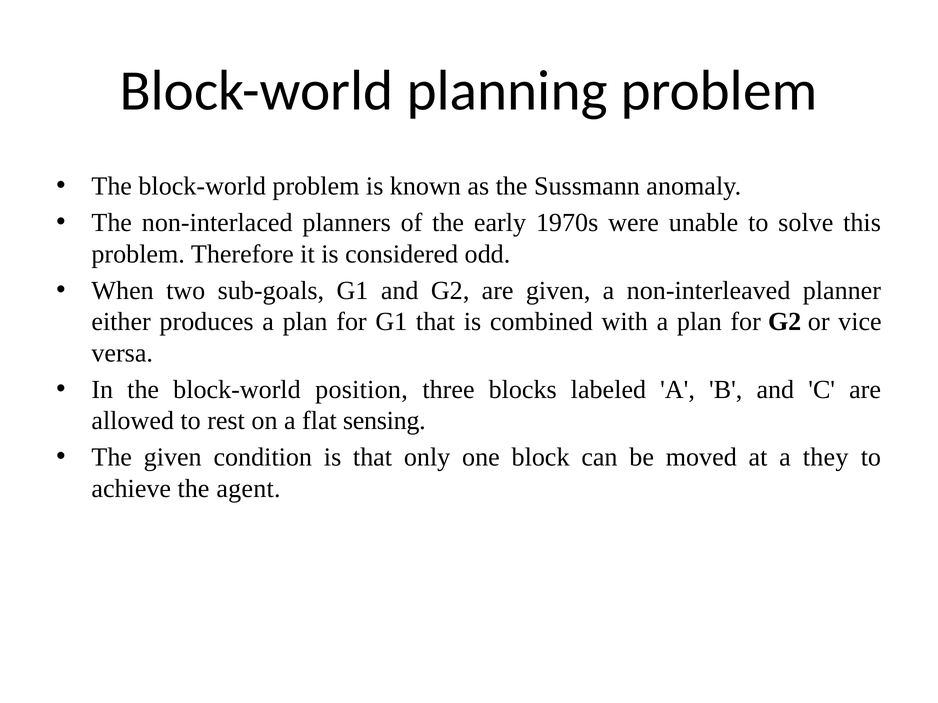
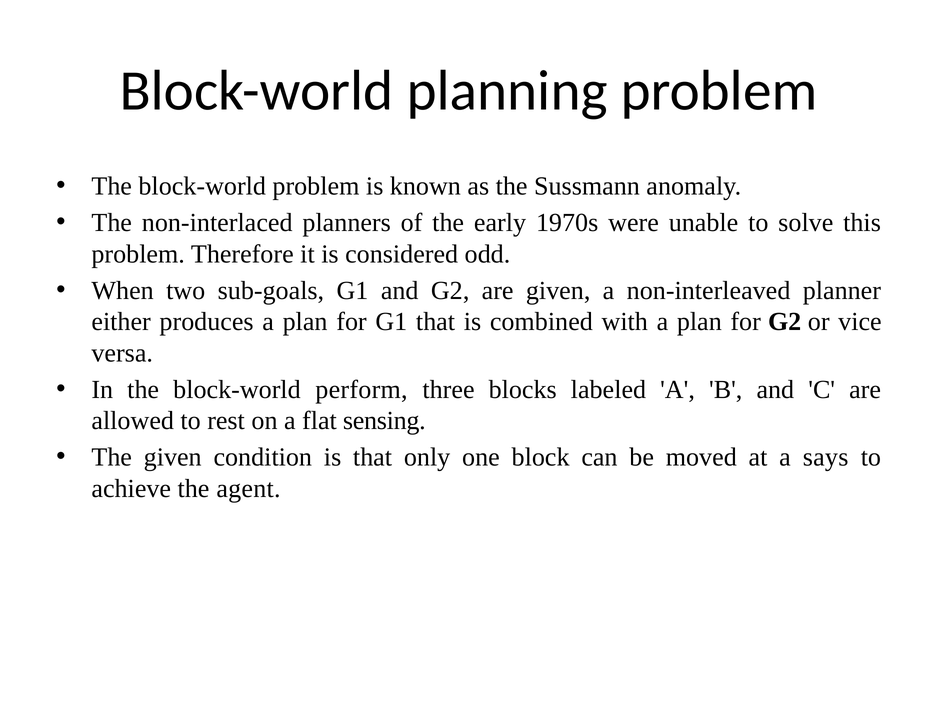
position: position -> perform
they: they -> says
